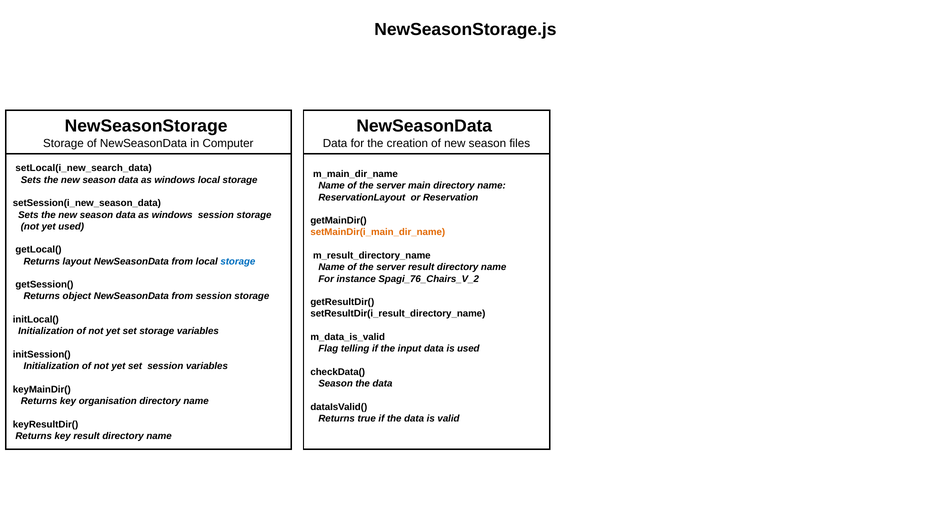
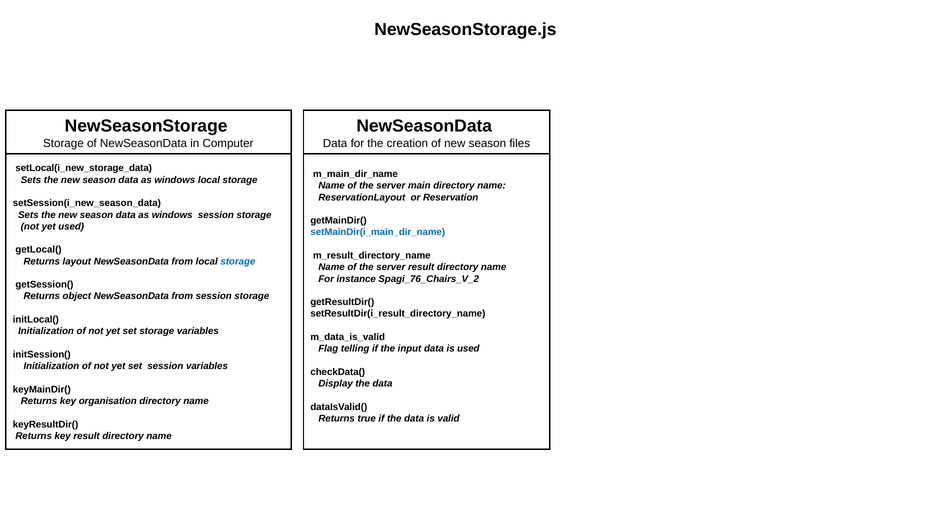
setLocal(i_new_search_data: setLocal(i_new_search_data -> setLocal(i_new_storage_data
setMainDir(i_main_dir_name colour: orange -> blue
Season at (336, 384): Season -> Display
